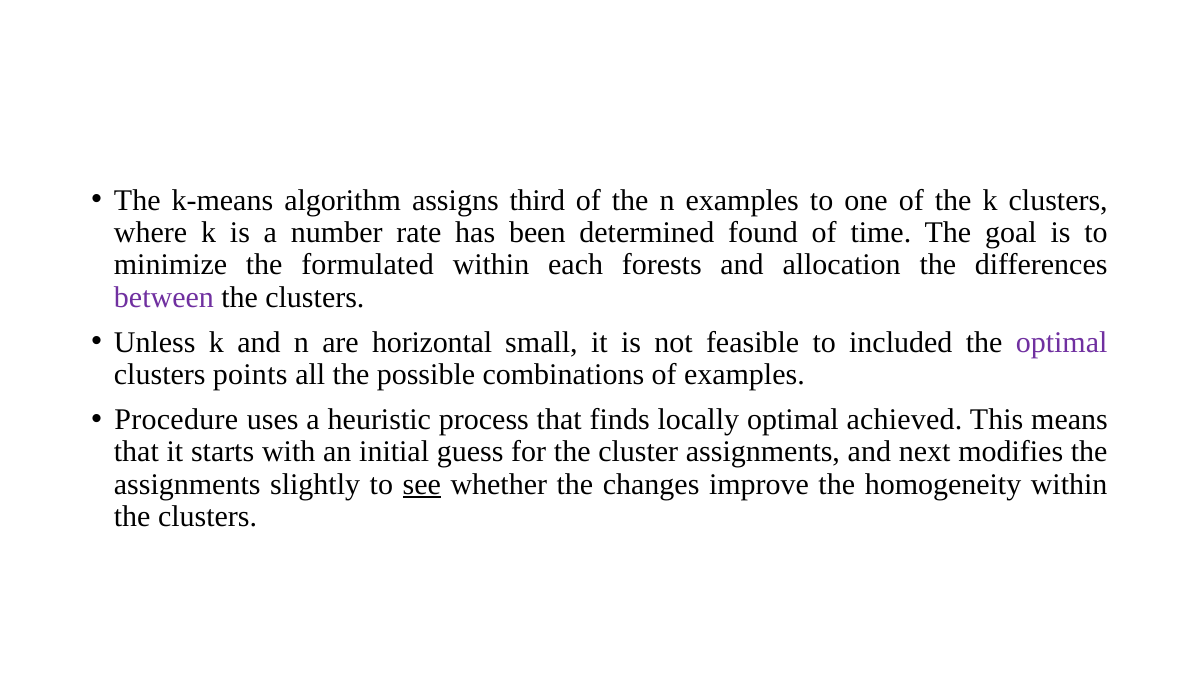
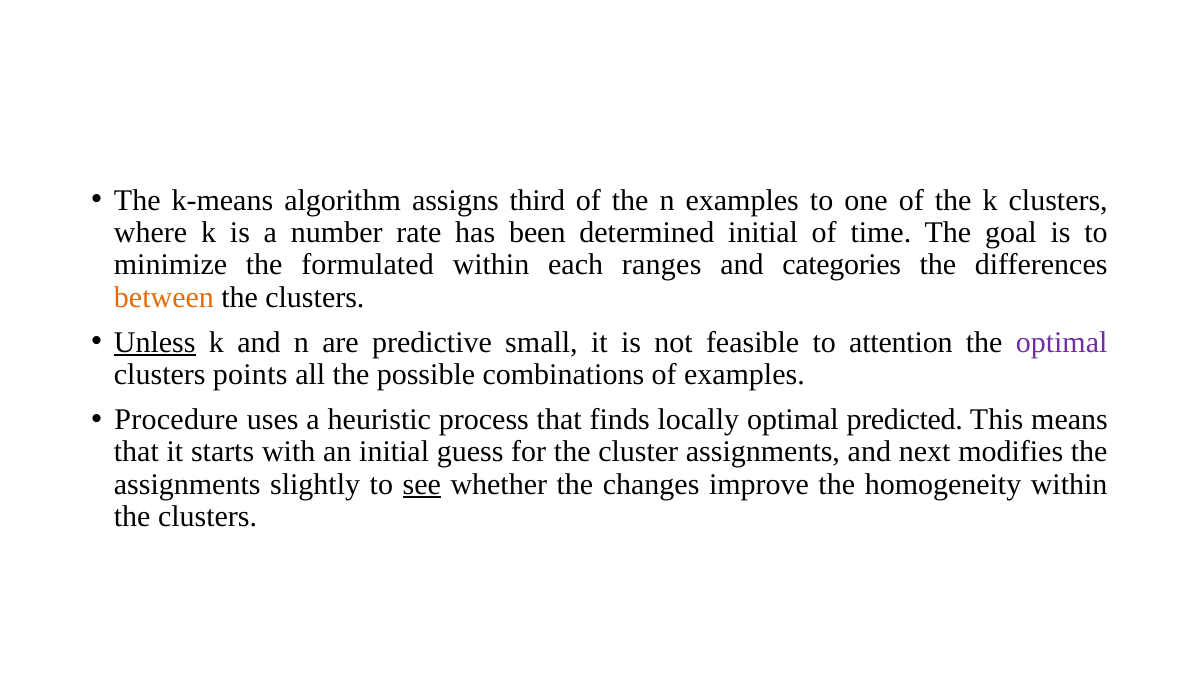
determined found: found -> initial
forests: forests -> ranges
allocation: allocation -> categories
between colour: purple -> orange
Unless underline: none -> present
horizontal: horizontal -> predictive
included: included -> attention
achieved: achieved -> predicted
